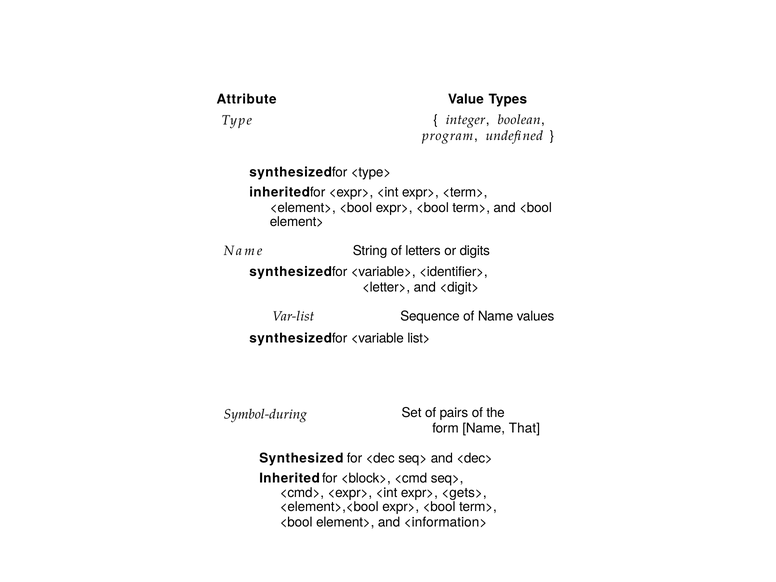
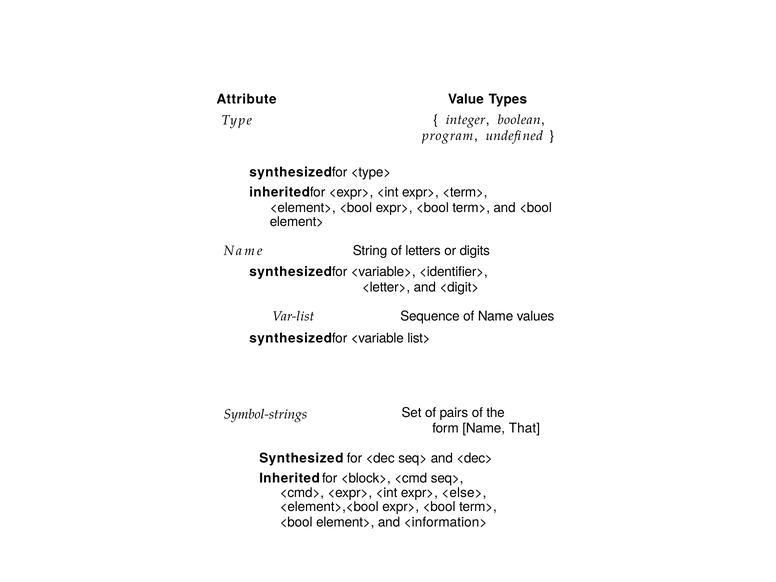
Symbol-during: Symbol-during -> Symbol-strings
<gets>: <gets> -> <else>
